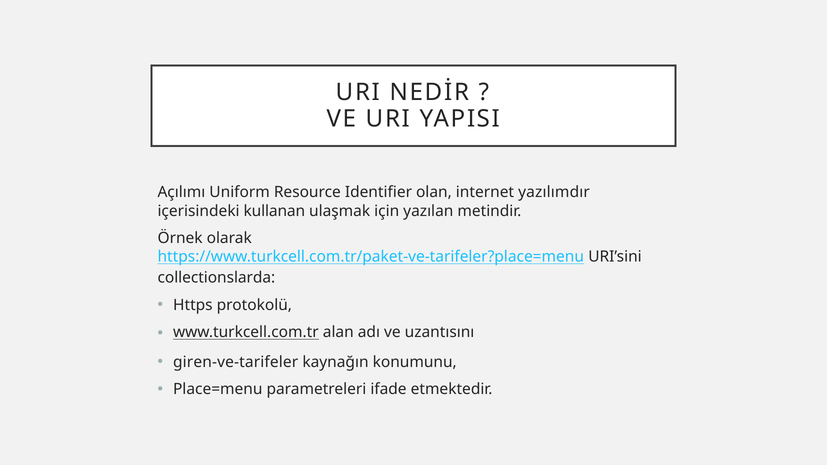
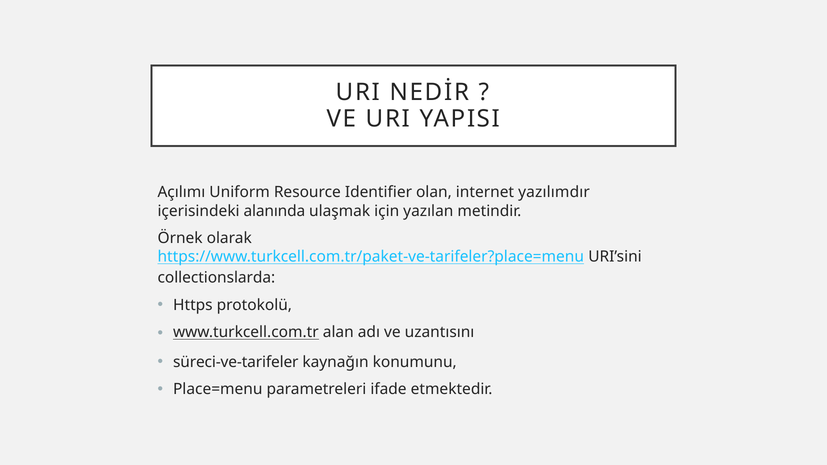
kullanan: kullanan -> alanında
giren-ve-tarifeler: giren-ve-tarifeler -> süreci-ve-tarifeler
